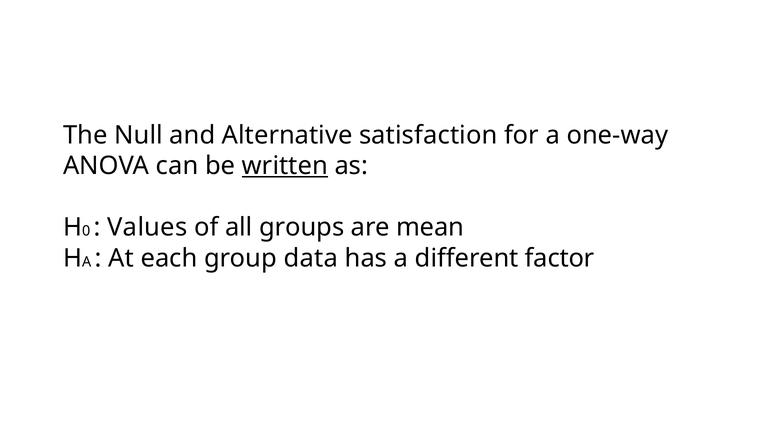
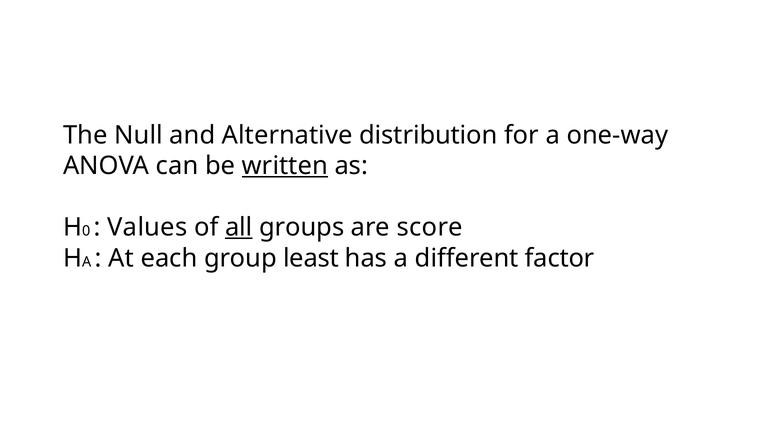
satisfaction: satisfaction -> distribution
all underline: none -> present
mean: mean -> score
data: data -> least
